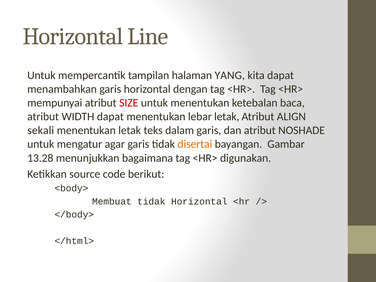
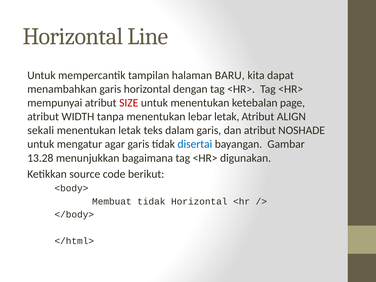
YANG: YANG -> BARU
baca: baca -> page
WIDTH dapat: dapat -> tanpa
disertai colour: orange -> blue
